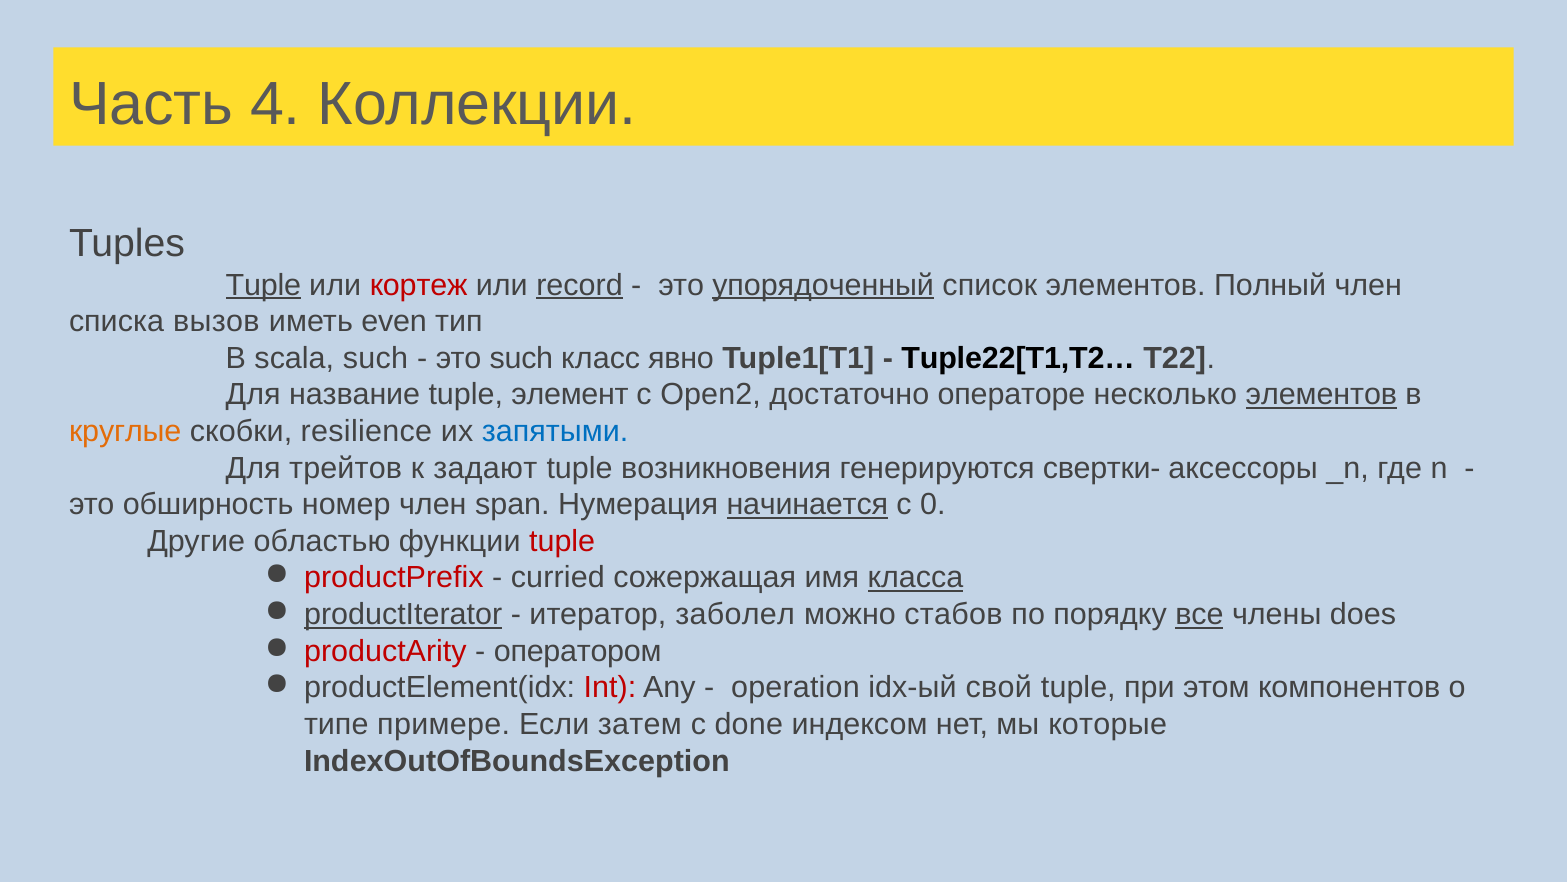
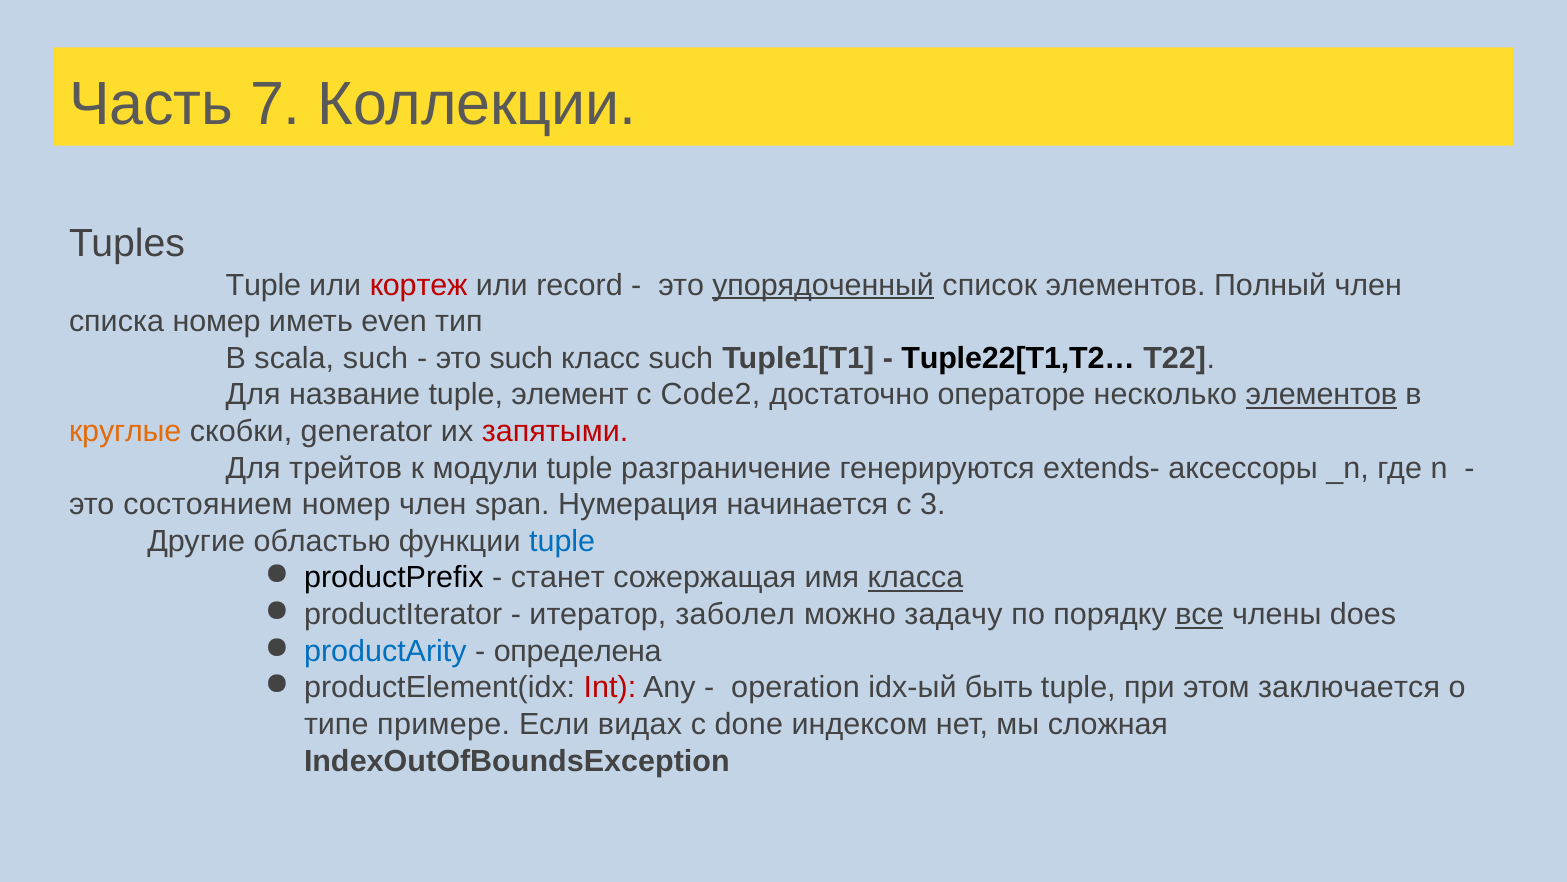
4: 4 -> 7
Tuple at (263, 285) underline: present -> none
record underline: present -> none
списка вызов: вызов -> номер
класс явно: явно -> such
Open2: Open2 -> Code2
resilience: resilience -> generator
запятыми colour: blue -> red
задают: задают -> модули
возникновения: возникновения -> разграничение
свертки-: свертки- -> extends-
обширность: обширность -> состоянием
начинается underline: present -> none
0: 0 -> 3
tuple at (562, 541) colour: red -> blue
productPrefix colour: red -> black
curried: curried -> станет
productIterator underline: present -> none
стабов: стабов -> задачу
productArity colour: red -> blue
оператором: оператором -> определена
свой: свой -> быть
компонентов: компонентов -> заключается
затем: затем -> видах
которые: которые -> сложная
